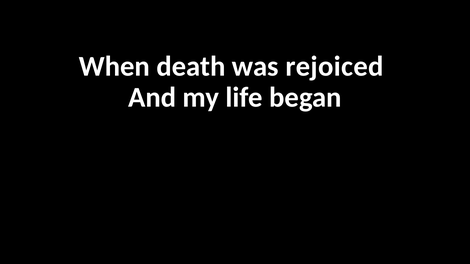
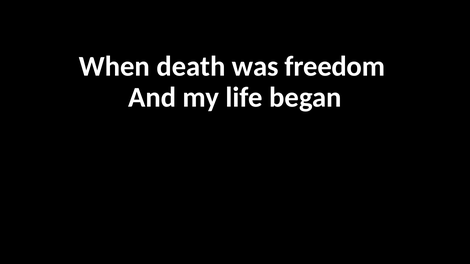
rejoiced: rejoiced -> freedom
